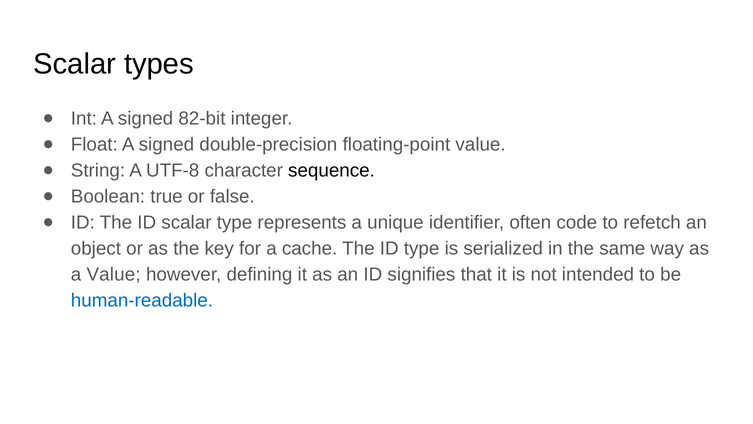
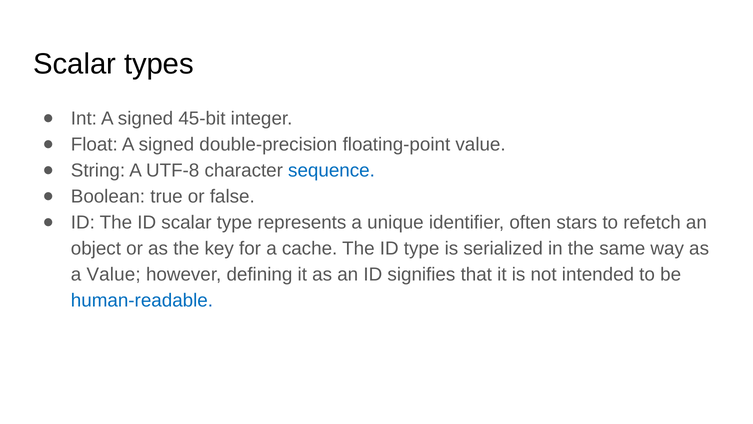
82‐bit: 82‐bit -> 45‐bit
sequence colour: black -> blue
code: code -> stars
